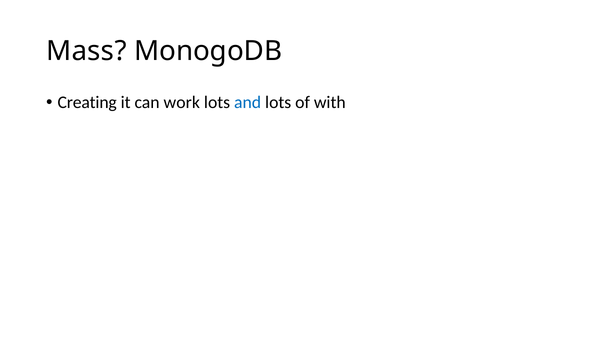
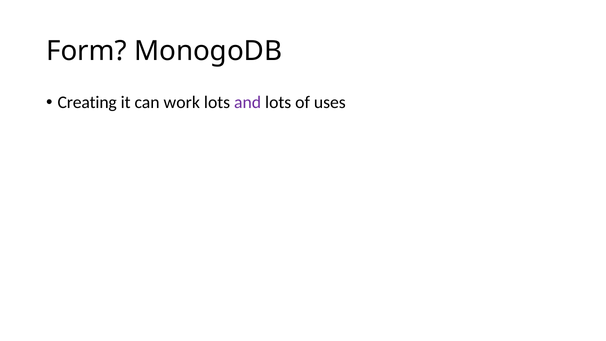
Mass: Mass -> Form
and colour: blue -> purple
with: with -> uses
